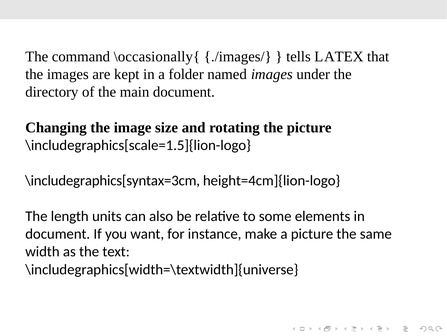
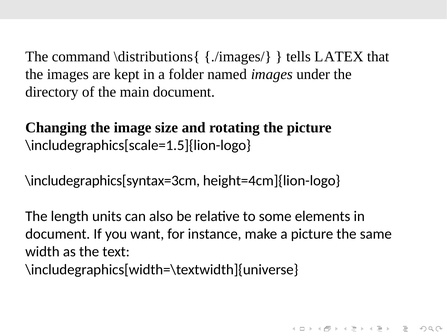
\occasionally{: \occasionally{ -> \distributions{
